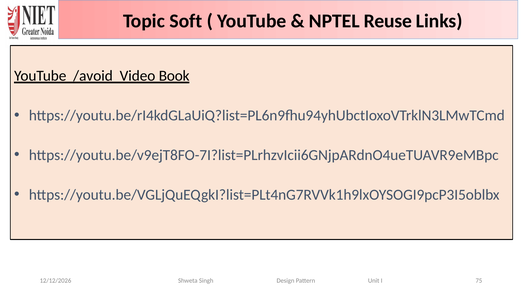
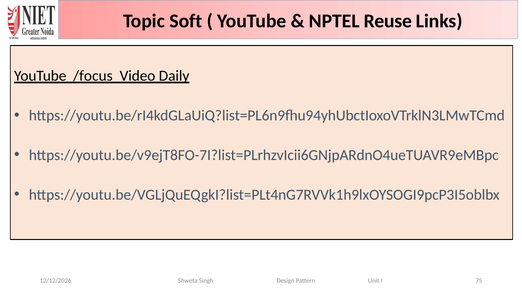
/avoid: /avoid -> /focus
Book: Book -> Daily
